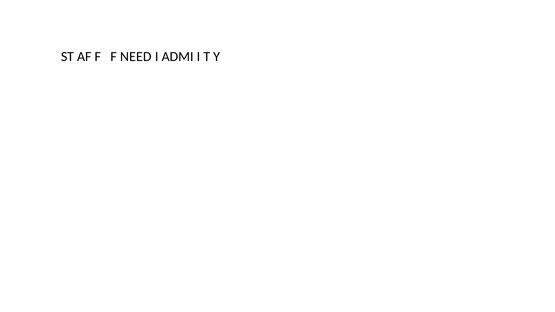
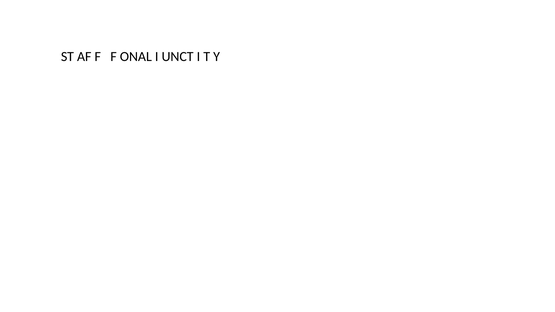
NEED: NEED -> ONAL
ADMI: ADMI -> UNCT
